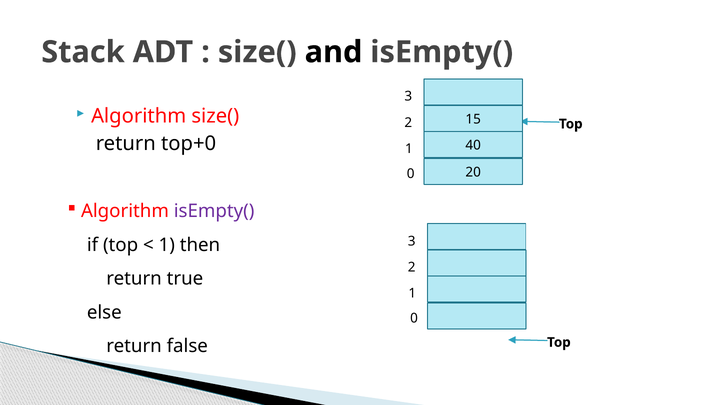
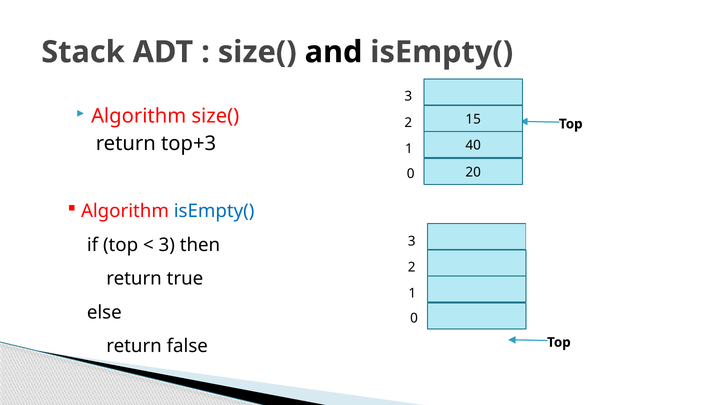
top+0: top+0 -> top+3
isEmpty( at (214, 211) colour: purple -> blue
1 at (167, 245): 1 -> 3
